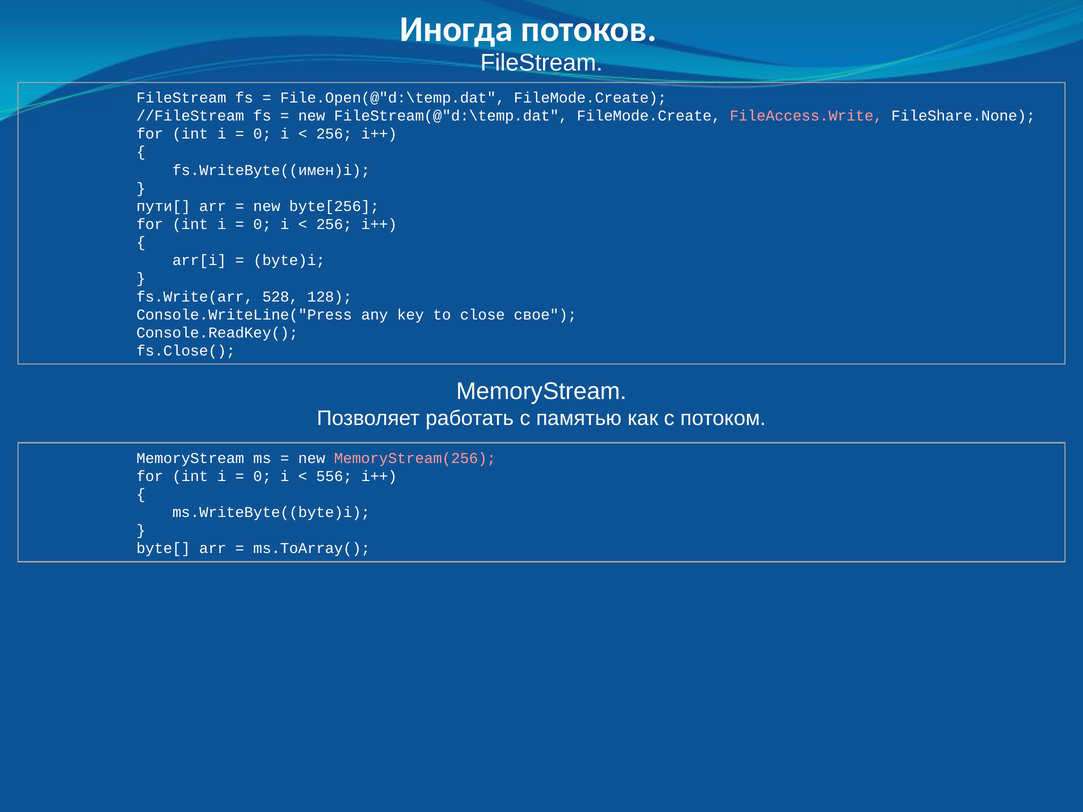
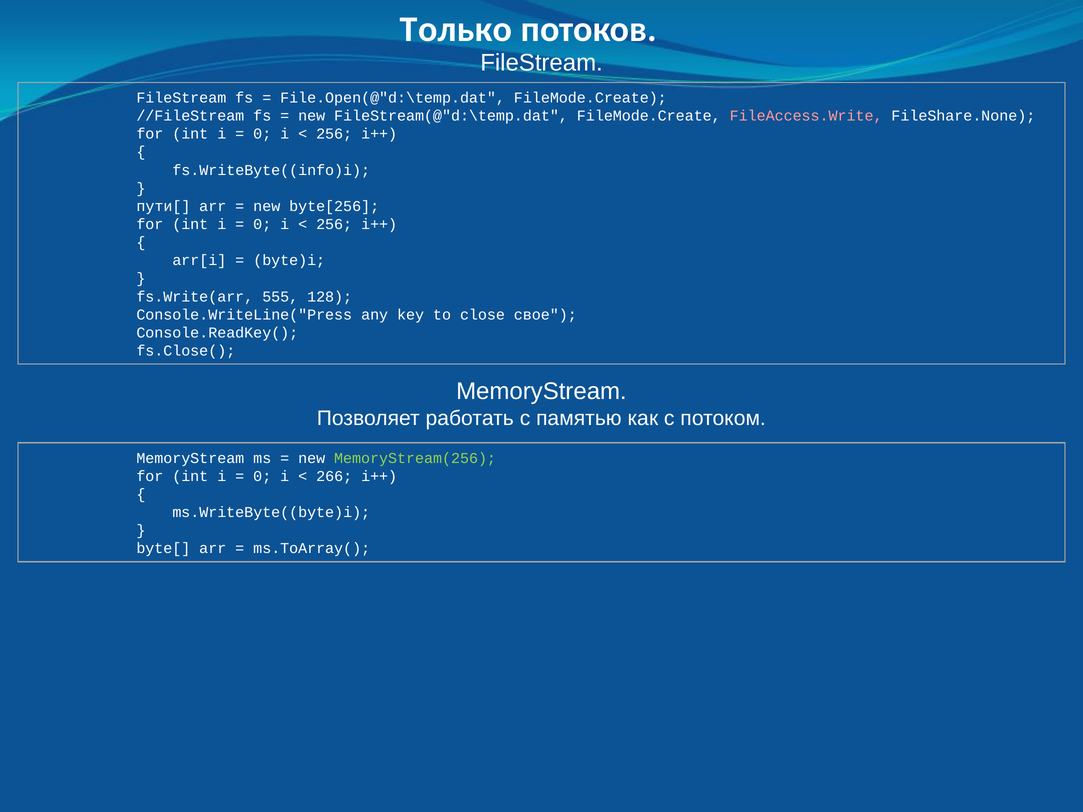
Иногда: Иногда -> Только
fs.WriteByte((имен)i: fs.WriteByte((имен)i -> fs.WriteByte((info)i
528: 528 -> 555
MemoryStream(256 colour: pink -> light green
556: 556 -> 266
